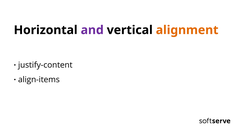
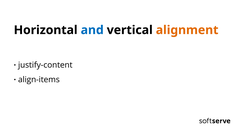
and colour: purple -> blue
